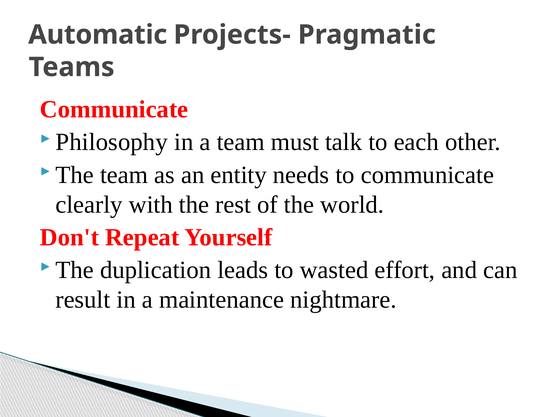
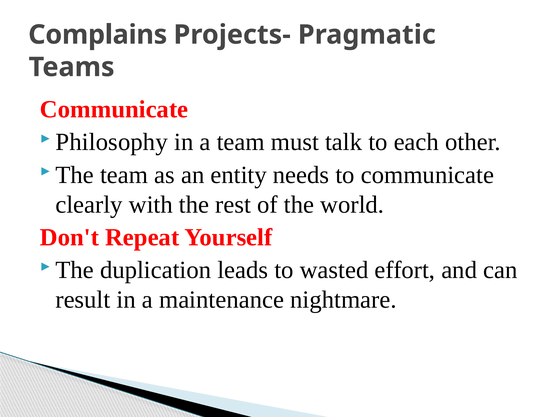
Automatic: Automatic -> Complains
